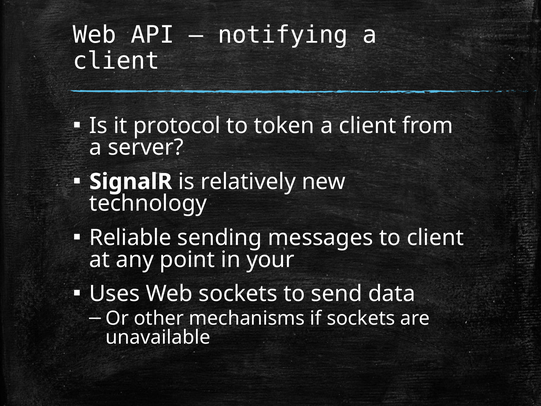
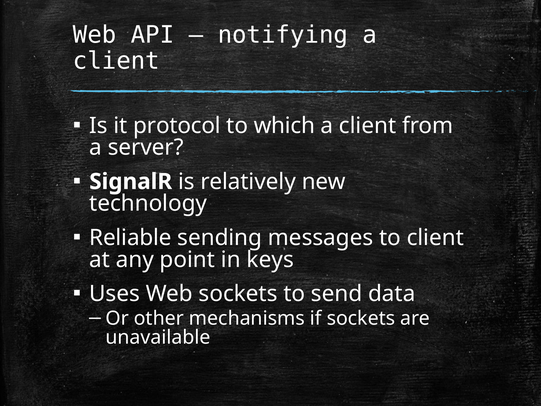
token: token -> which
your: your -> keys
